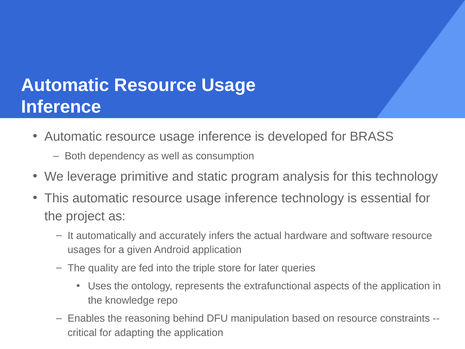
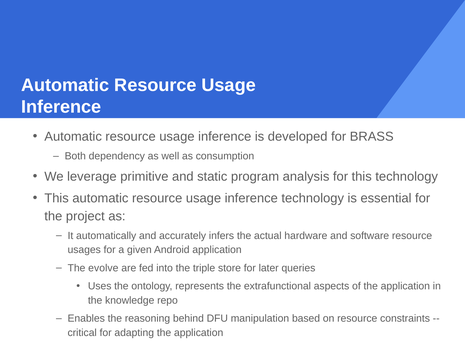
quality: quality -> evolve
